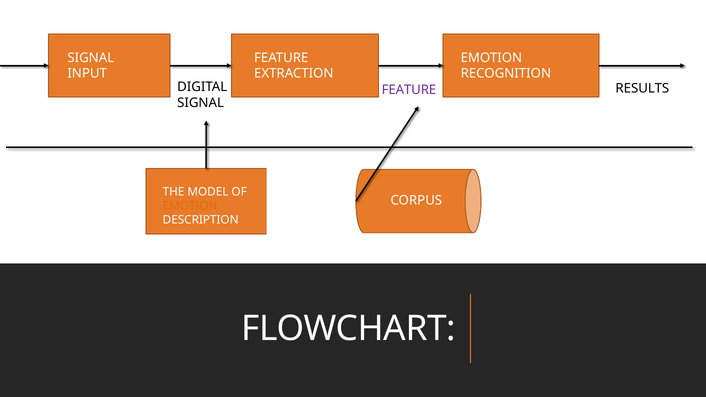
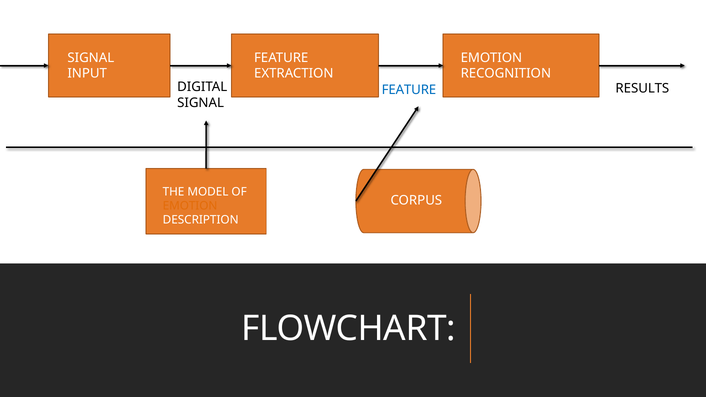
FEATURE at (409, 90) colour: purple -> blue
